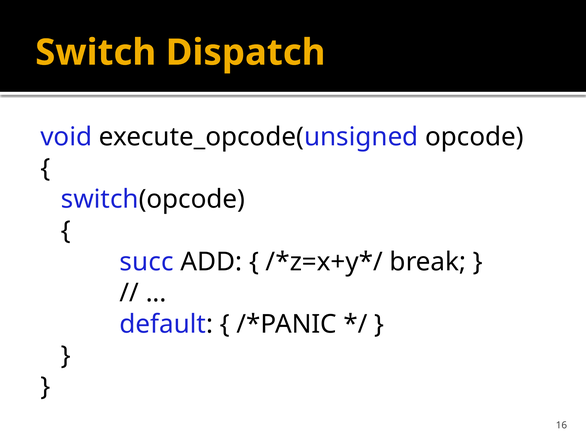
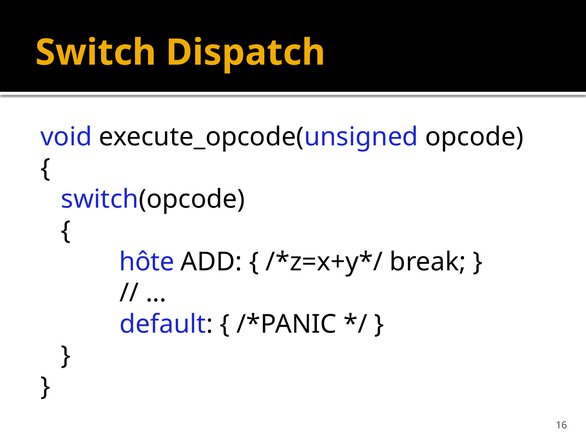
succ: succ -> hôte
